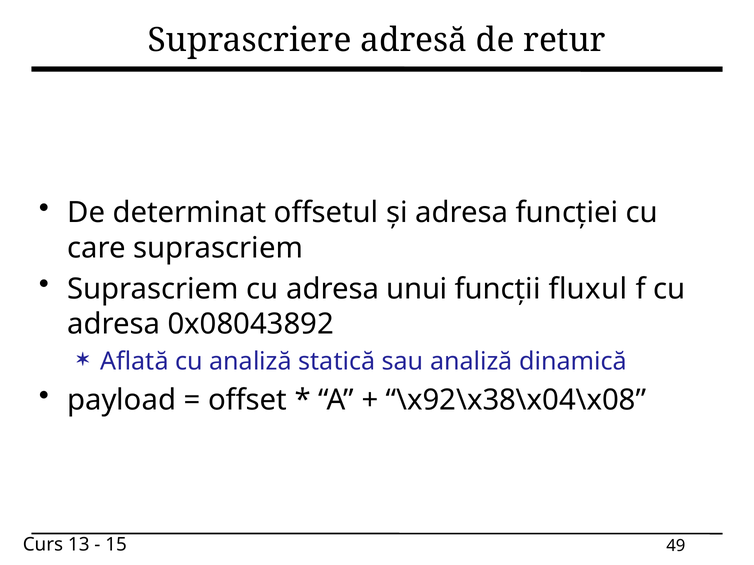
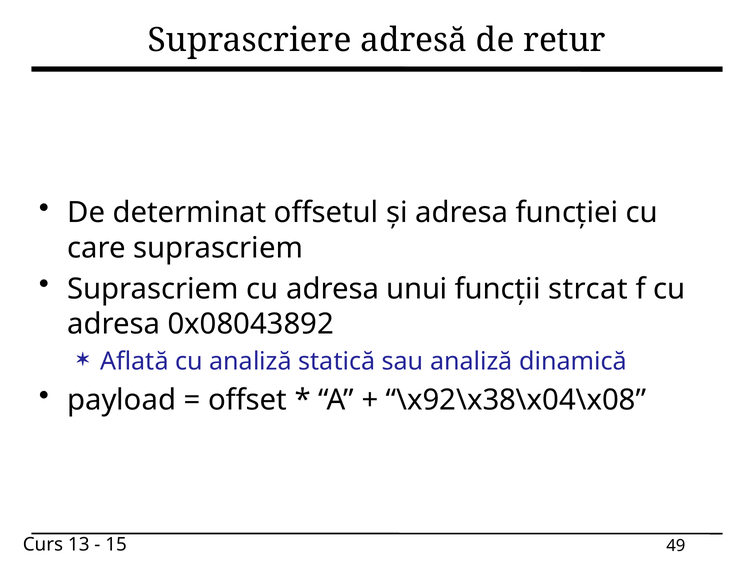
fluxul: fluxul -> strcat
